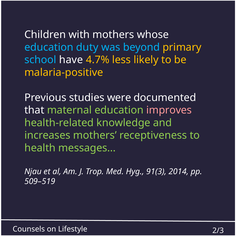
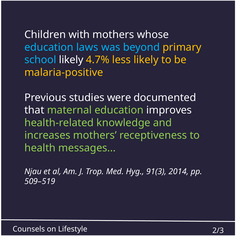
duty: duty -> laws
school have: have -> likely
improves colour: pink -> white
